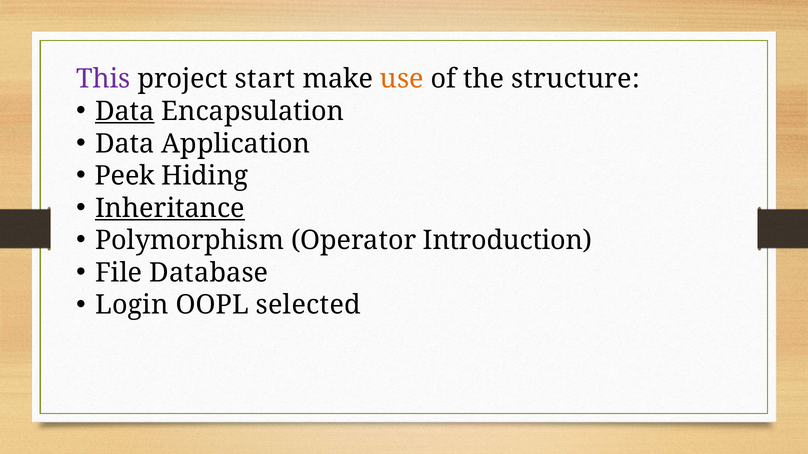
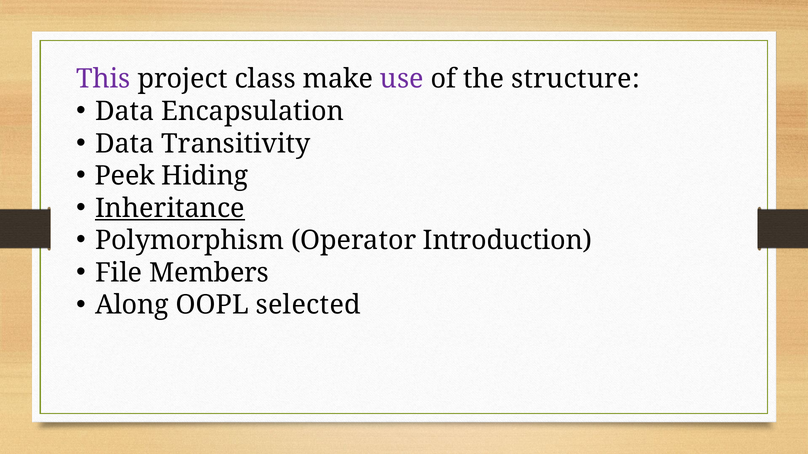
start: start -> class
use colour: orange -> purple
Data at (125, 111) underline: present -> none
Application: Application -> Transitivity
Database: Database -> Members
Login: Login -> Along
